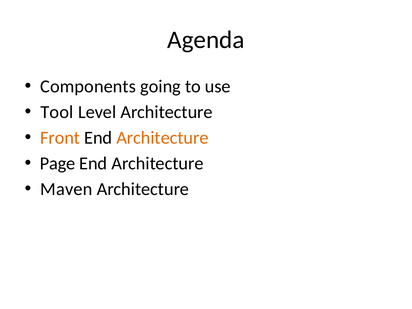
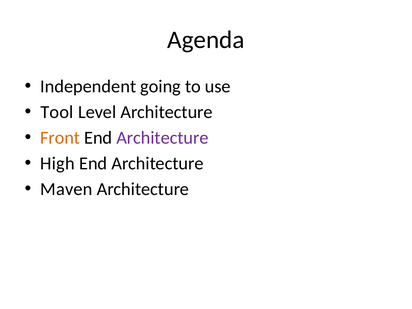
Components: Components -> Independent
Architecture at (162, 138) colour: orange -> purple
Page: Page -> High
